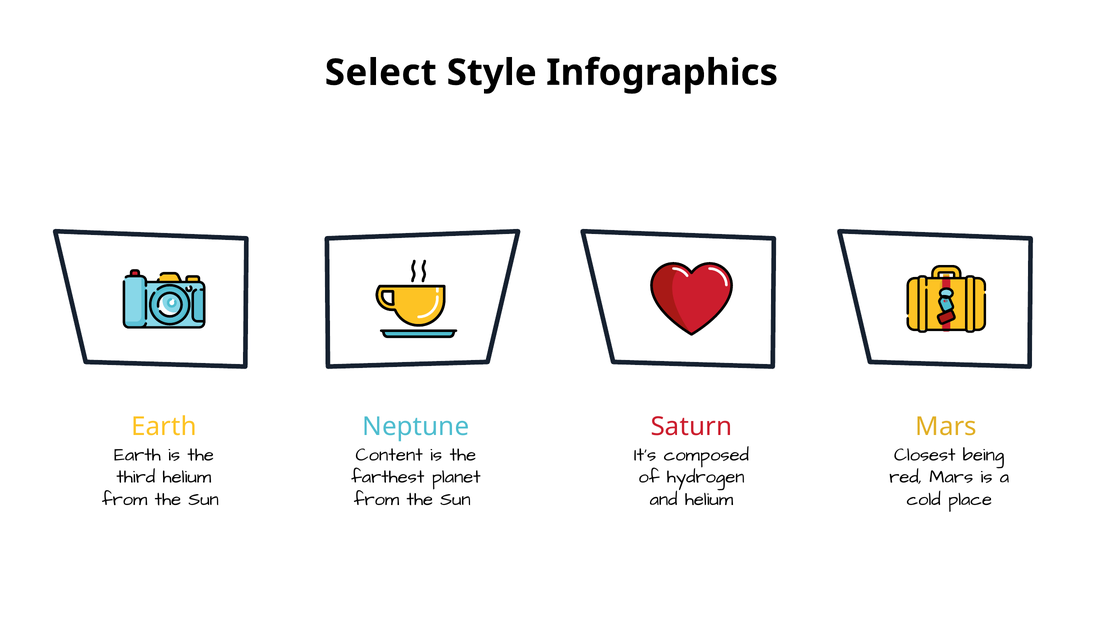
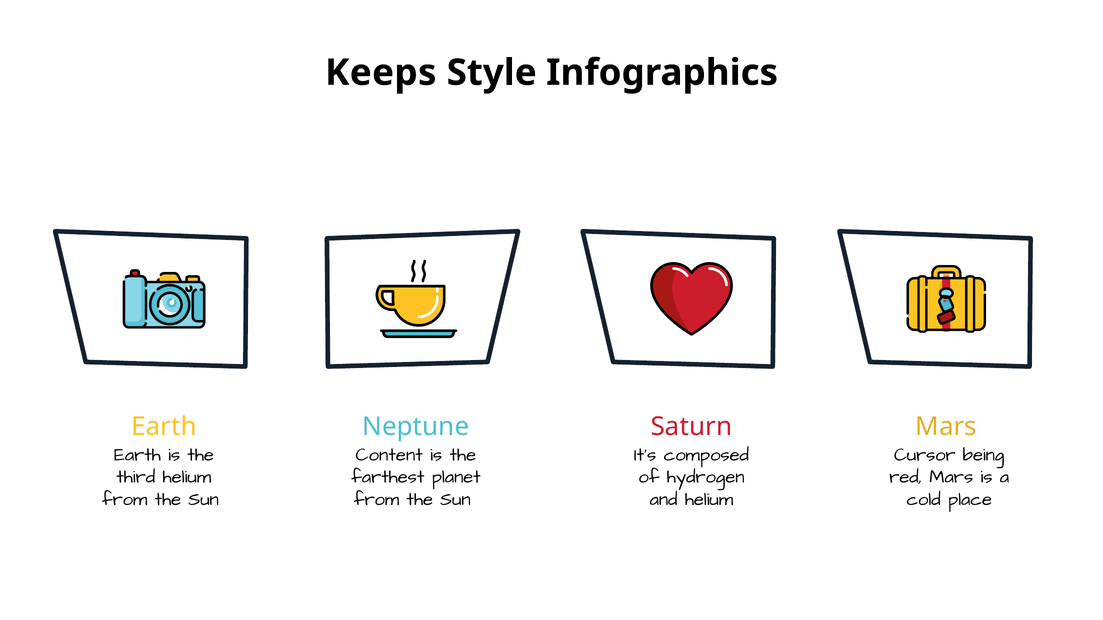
Select: Select -> Keeps
Closest: Closest -> Cursor
